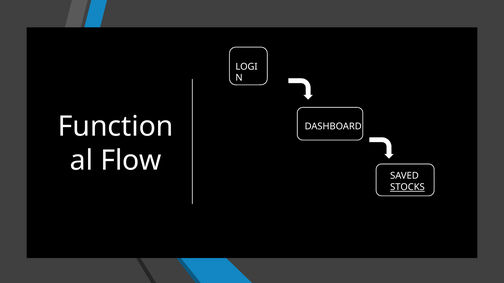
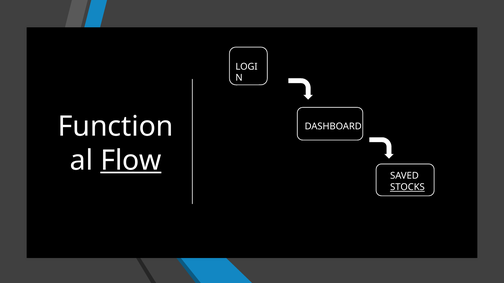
Flow underline: none -> present
